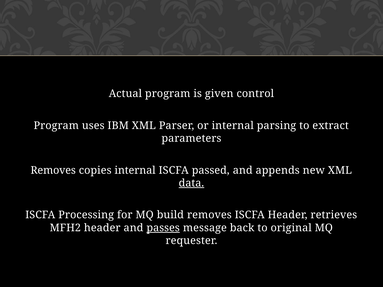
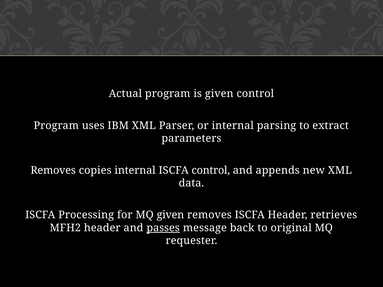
ISCFA passed: passed -> control
data underline: present -> none
MQ build: build -> given
